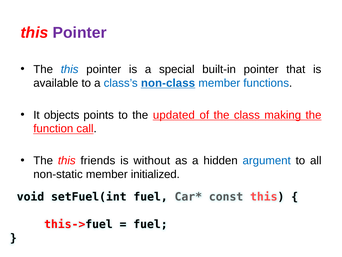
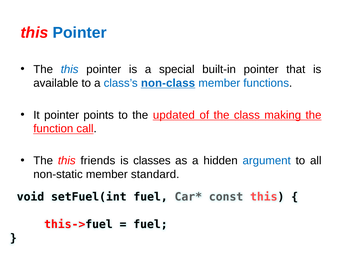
Pointer at (80, 33) colour: purple -> blue
It objects: objects -> pointer
without: without -> classes
initialized: initialized -> standard
